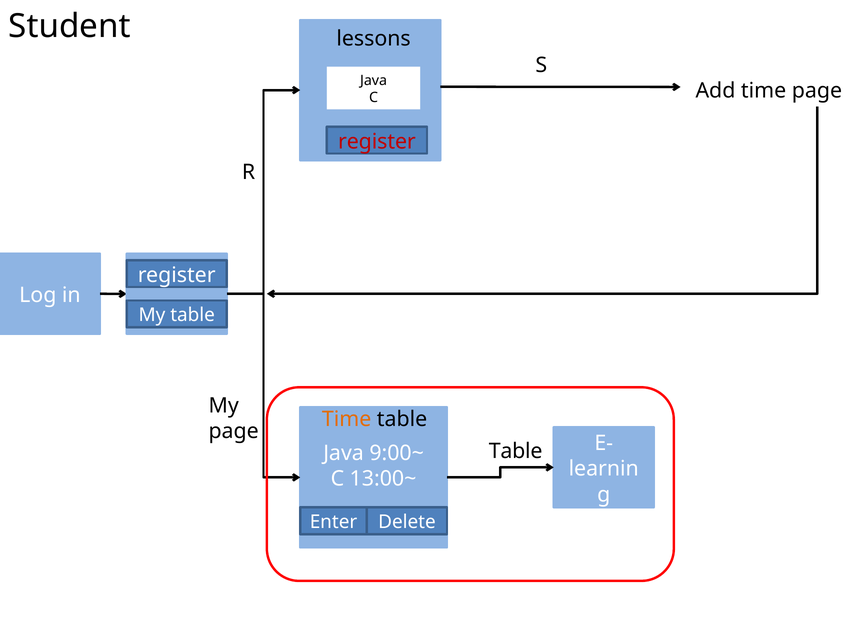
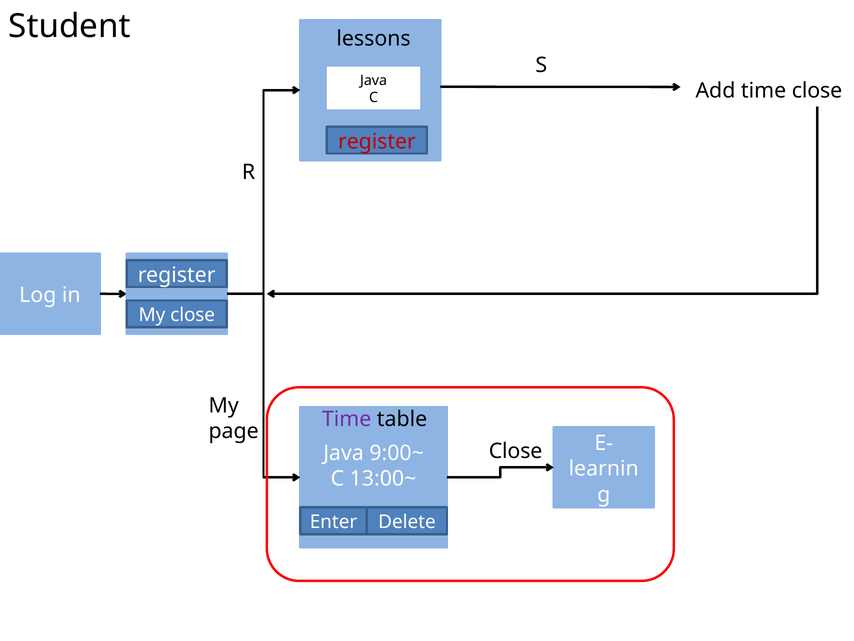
time page: page -> close
My table: table -> close
Time at (347, 419) colour: orange -> purple
Table at (516, 451): Table -> Close
